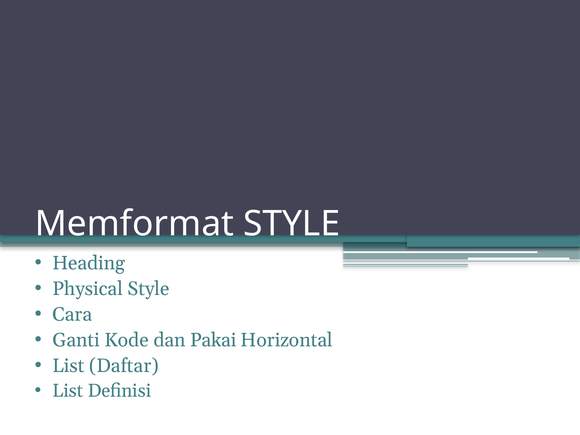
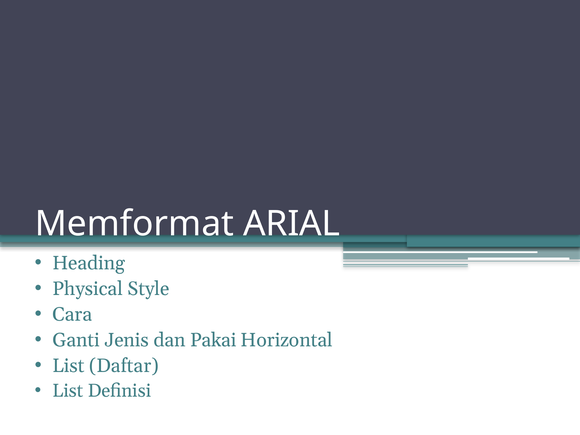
Memformat STYLE: STYLE -> ARIAL
Kode: Kode -> Jenis
